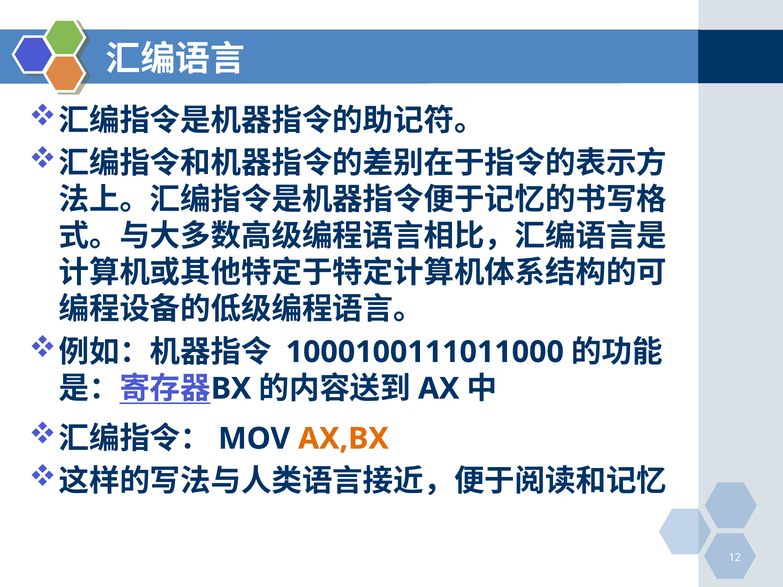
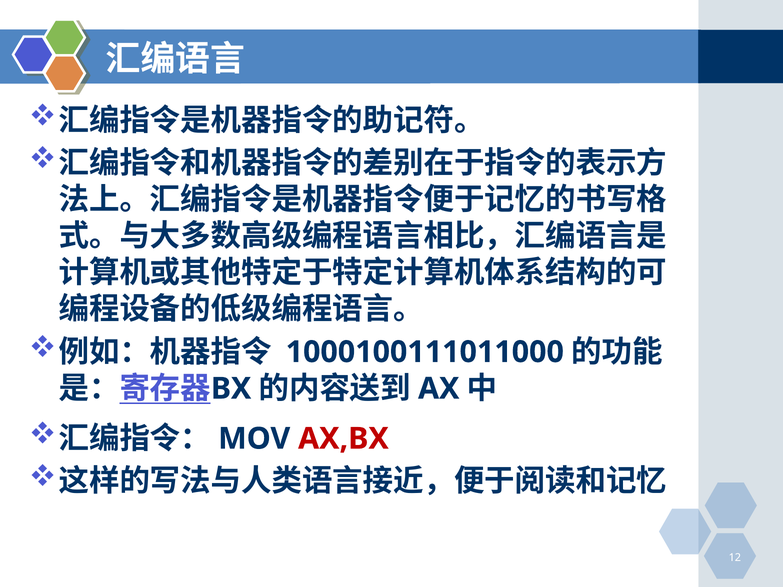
AX,BX colour: orange -> red
